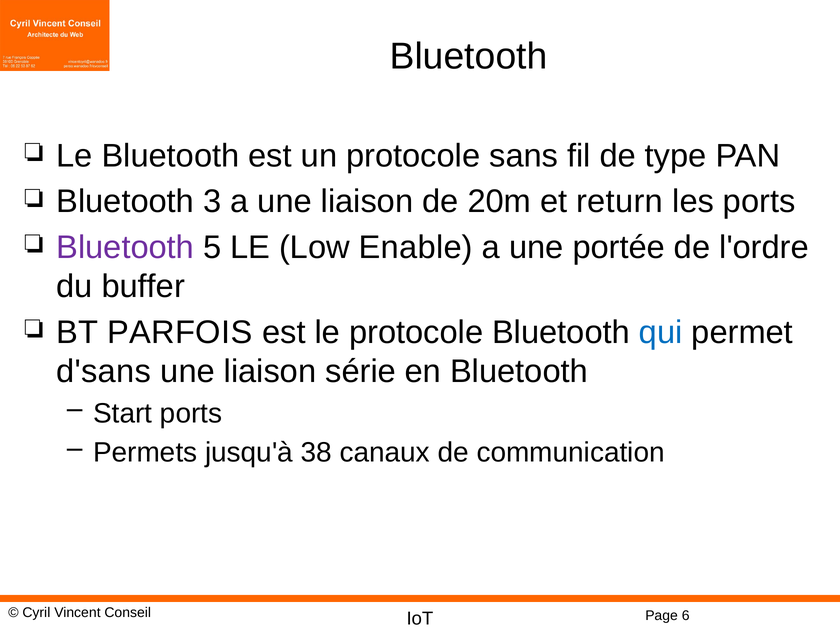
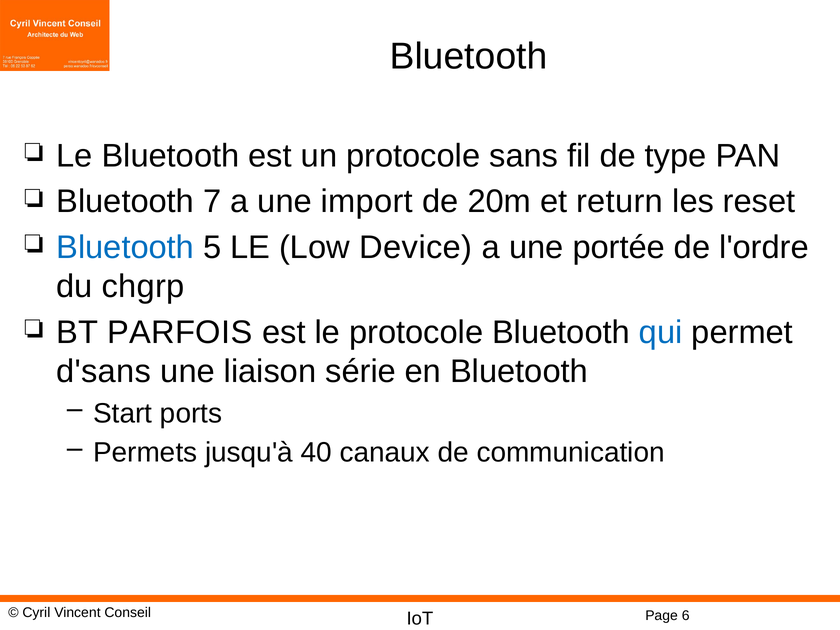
3: 3 -> 7
a une liaison: liaison -> import
les ports: ports -> reset
Bluetooth at (125, 247) colour: purple -> blue
Enable: Enable -> Device
buffer: buffer -> chgrp
38: 38 -> 40
